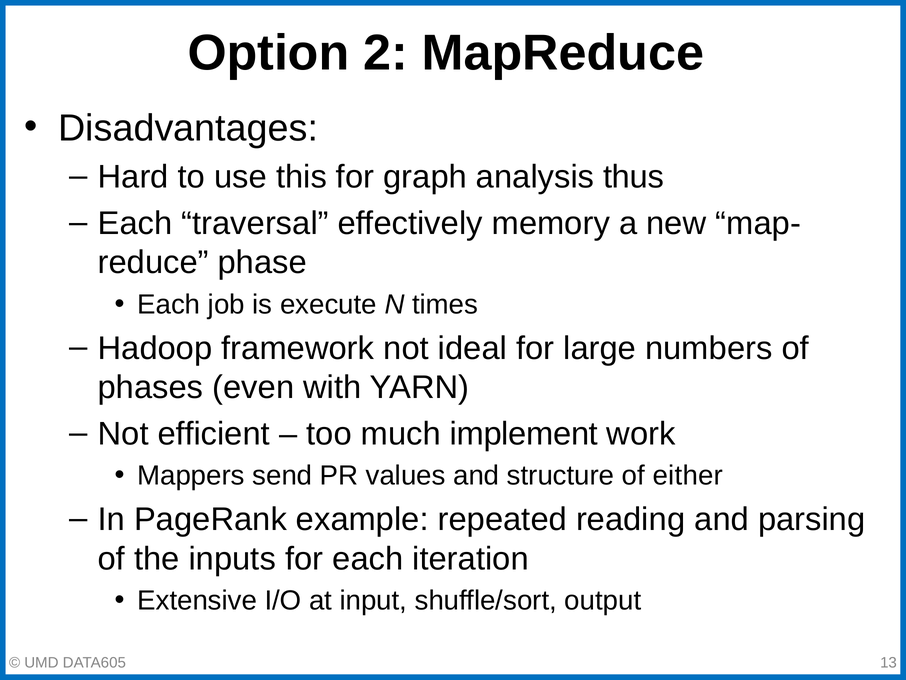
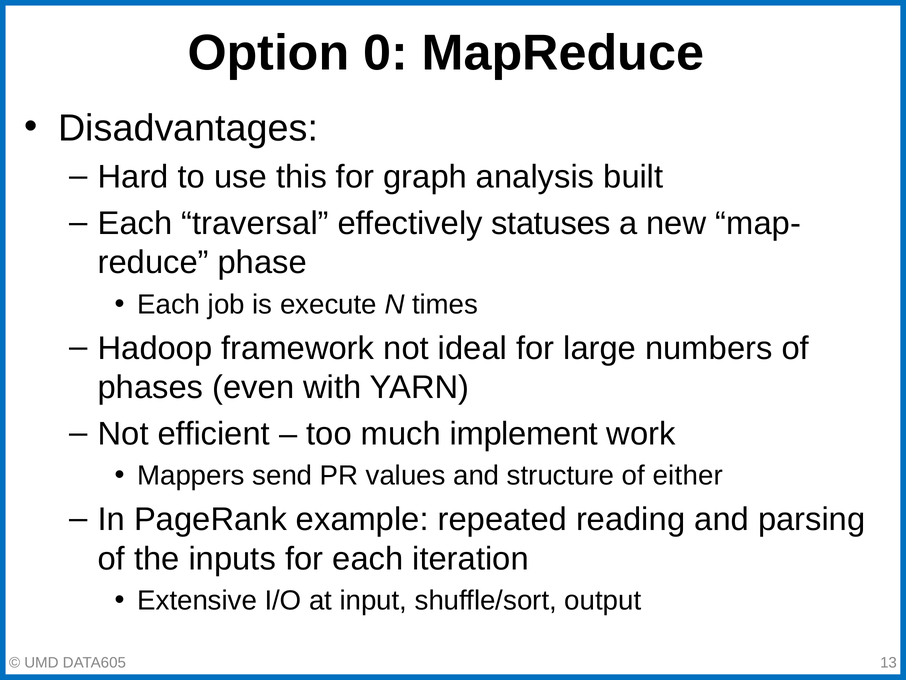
2: 2 -> 0
thus: thus -> built
memory: memory -> statuses
